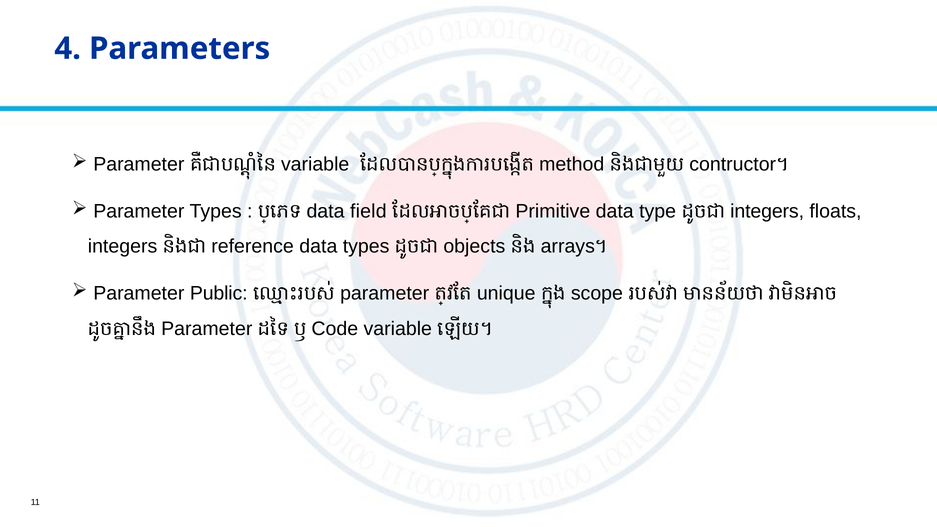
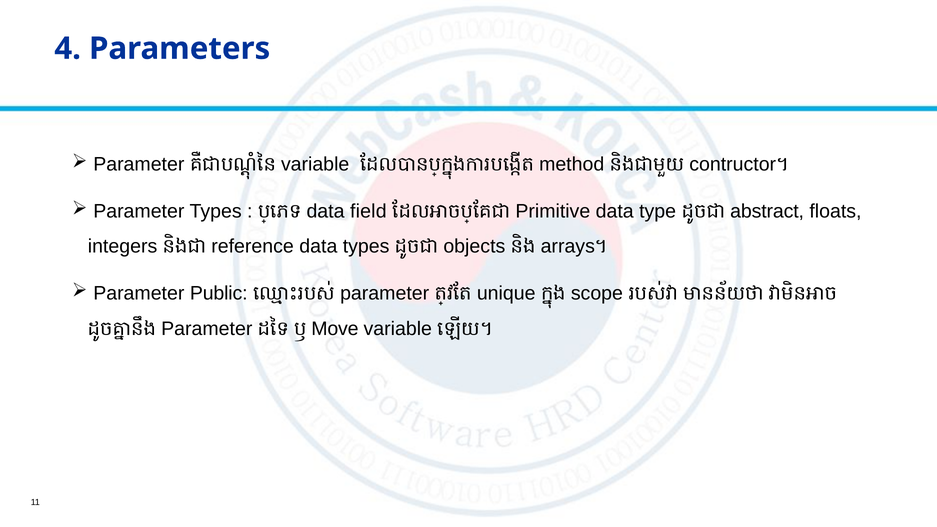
integers at (767, 211): integers -> abstract
Code: Code -> Move
